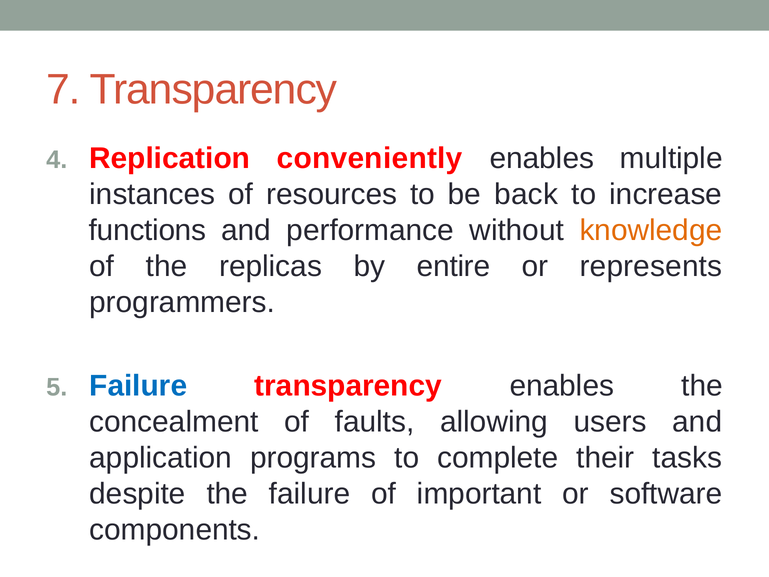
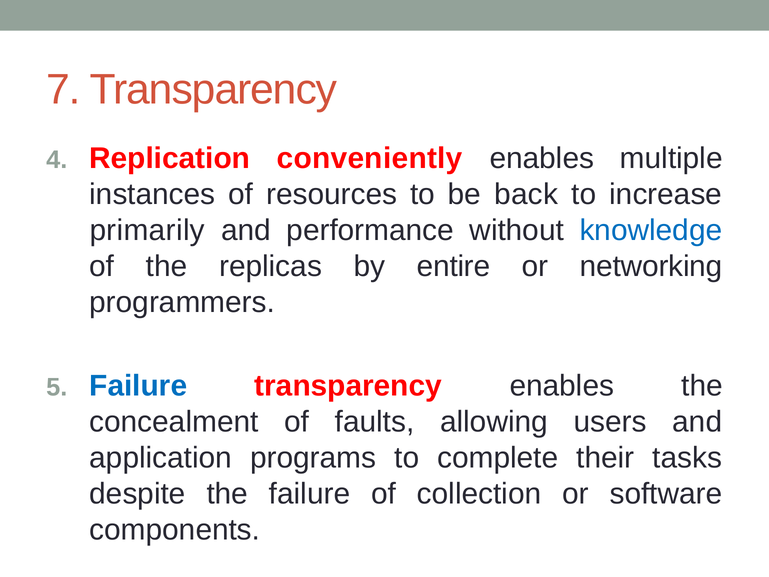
functions: functions -> primarily
knowledge colour: orange -> blue
represents: represents -> networking
important: important -> collection
